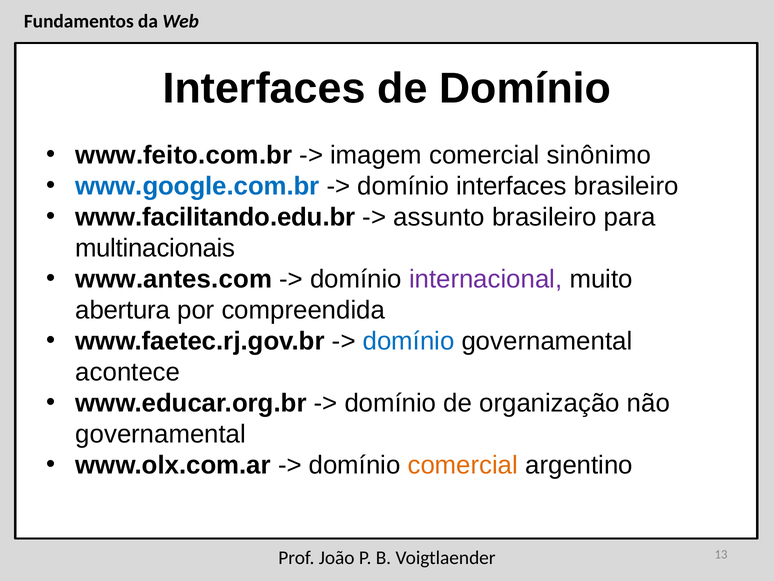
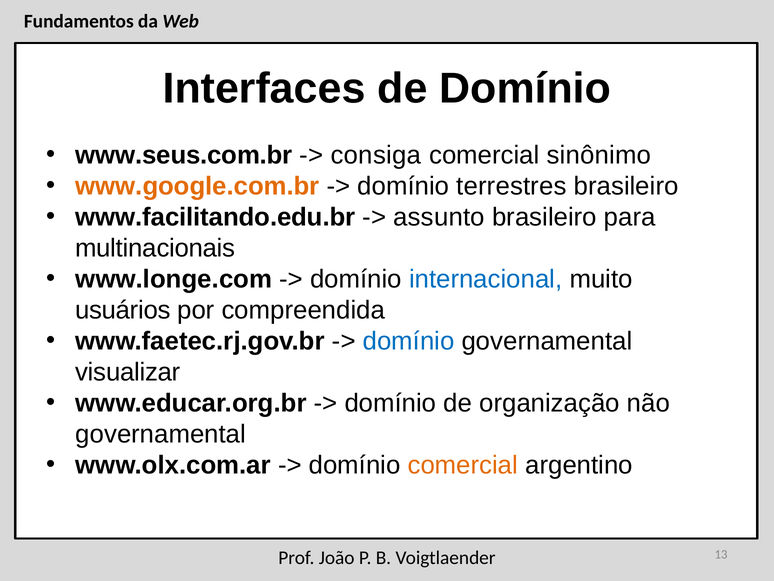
www.feito.com.br: www.feito.com.br -> www.seus.com.br
imagem: imagem -> consiga
www.google.com.br colour: blue -> orange
domínio interfaces: interfaces -> terrestres
www.antes.com: www.antes.com -> www.longe.com
internacional colour: purple -> blue
abertura: abertura -> usuários
acontece: acontece -> visualizar
